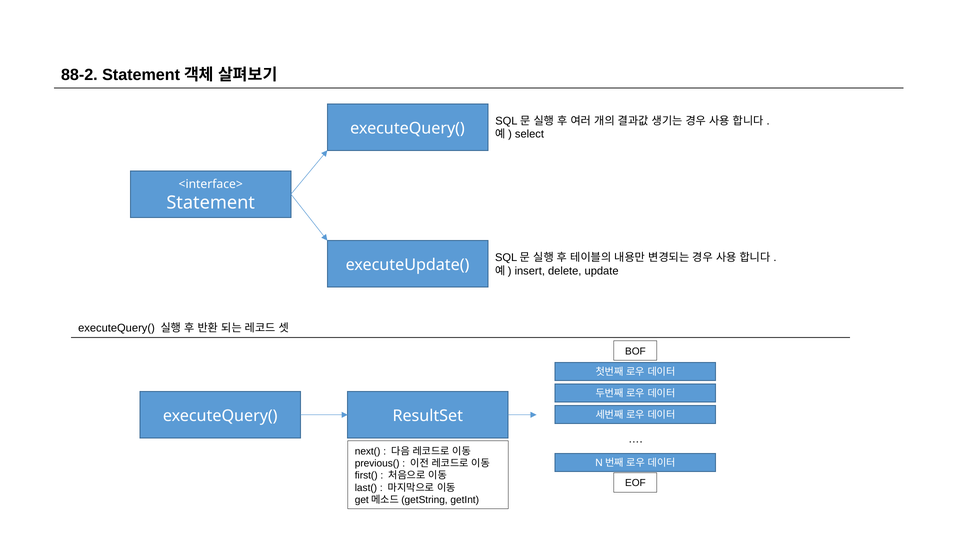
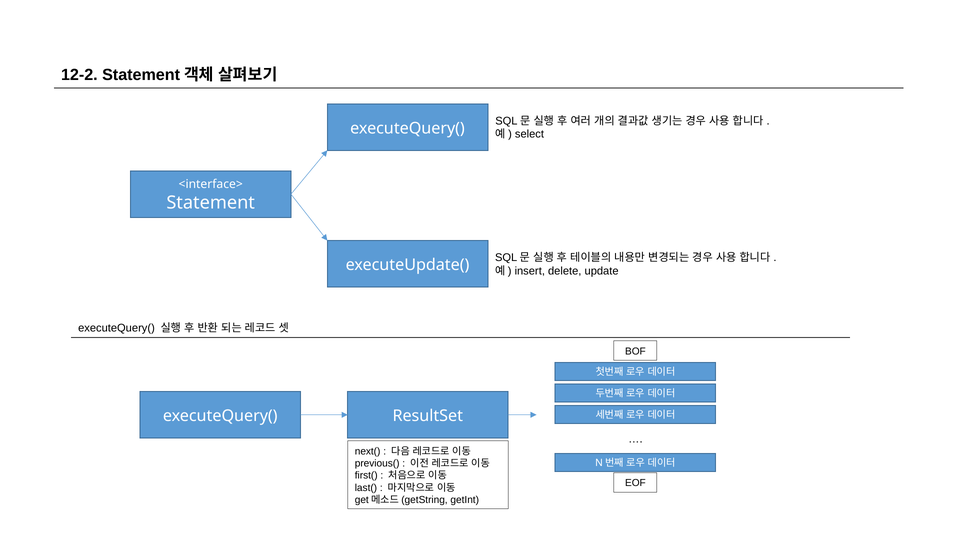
88-2: 88-2 -> 12-2
